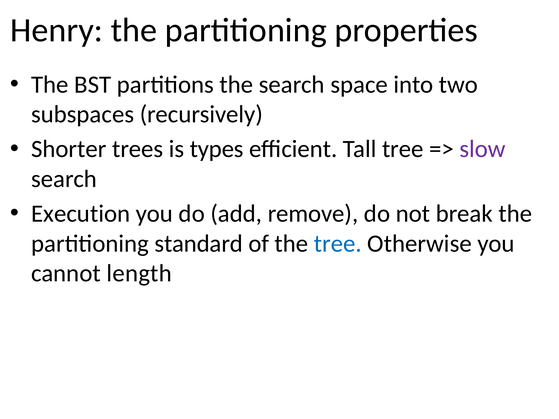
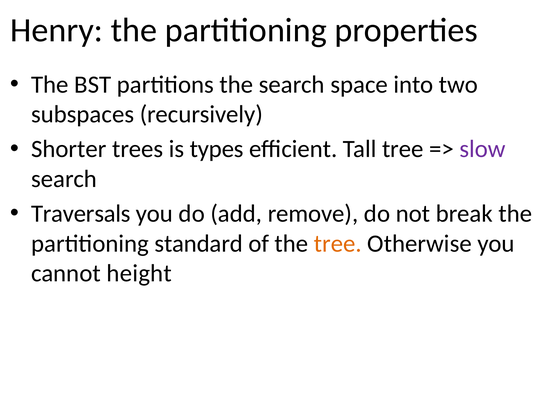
Execution: Execution -> Traversals
tree at (338, 244) colour: blue -> orange
length: length -> height
